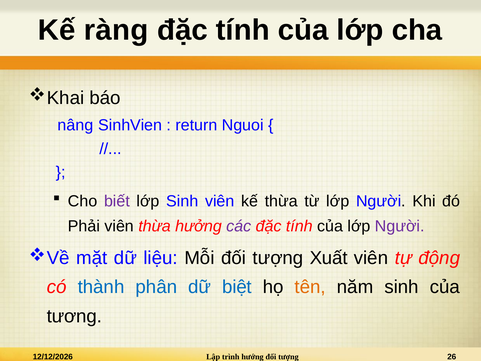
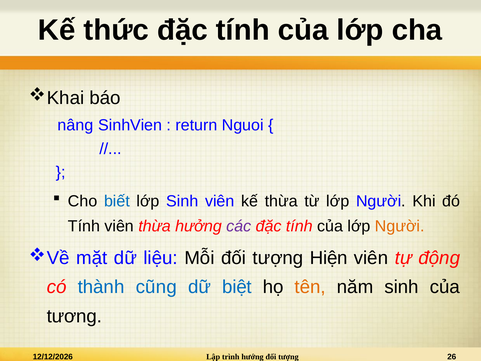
ràng: ràng -> thức
biết colour: purple -> blue
Phải at (84, 226): Phải -> Tính
Người at (400, 226) colour: purple -> orange
Xuất: Xuất -> Hiện
phân: phân -> cũng
